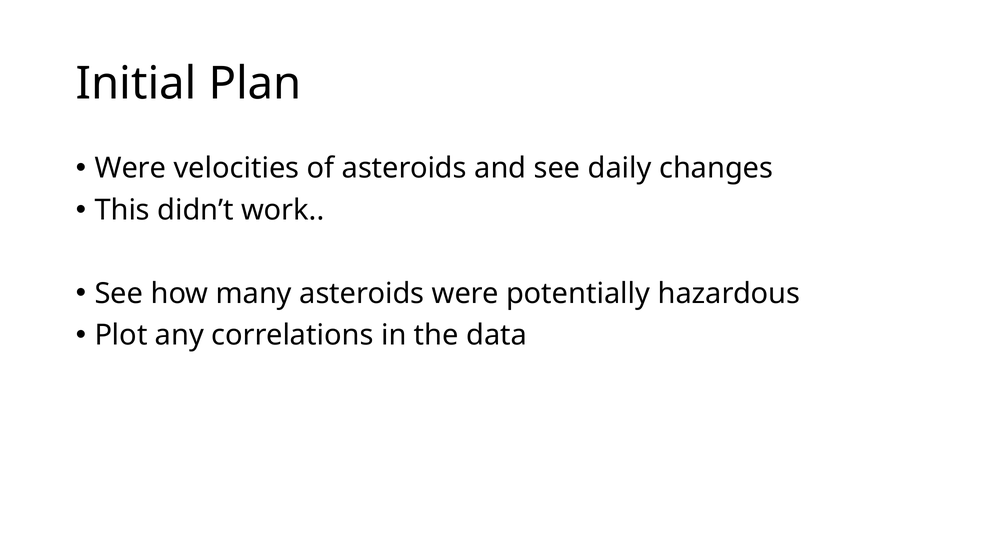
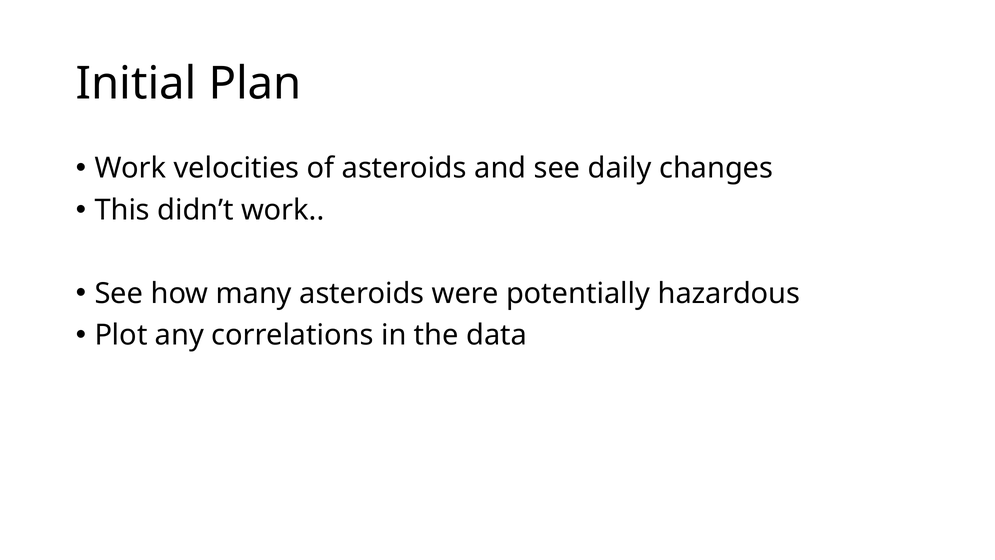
Were at (130, 168): Were -> Work
